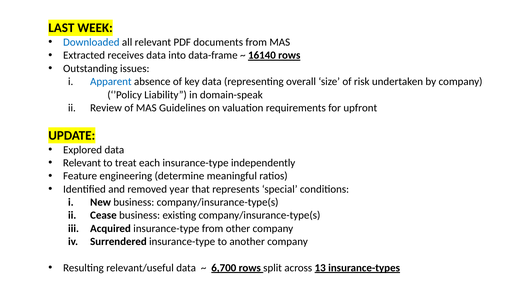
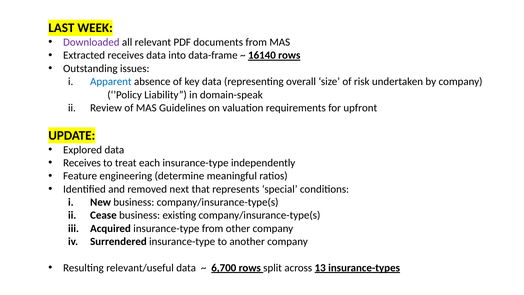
Downloaded colour: blue -> purple
Relevant at (82, 163): Relevant -> Receives
year: year -> next
